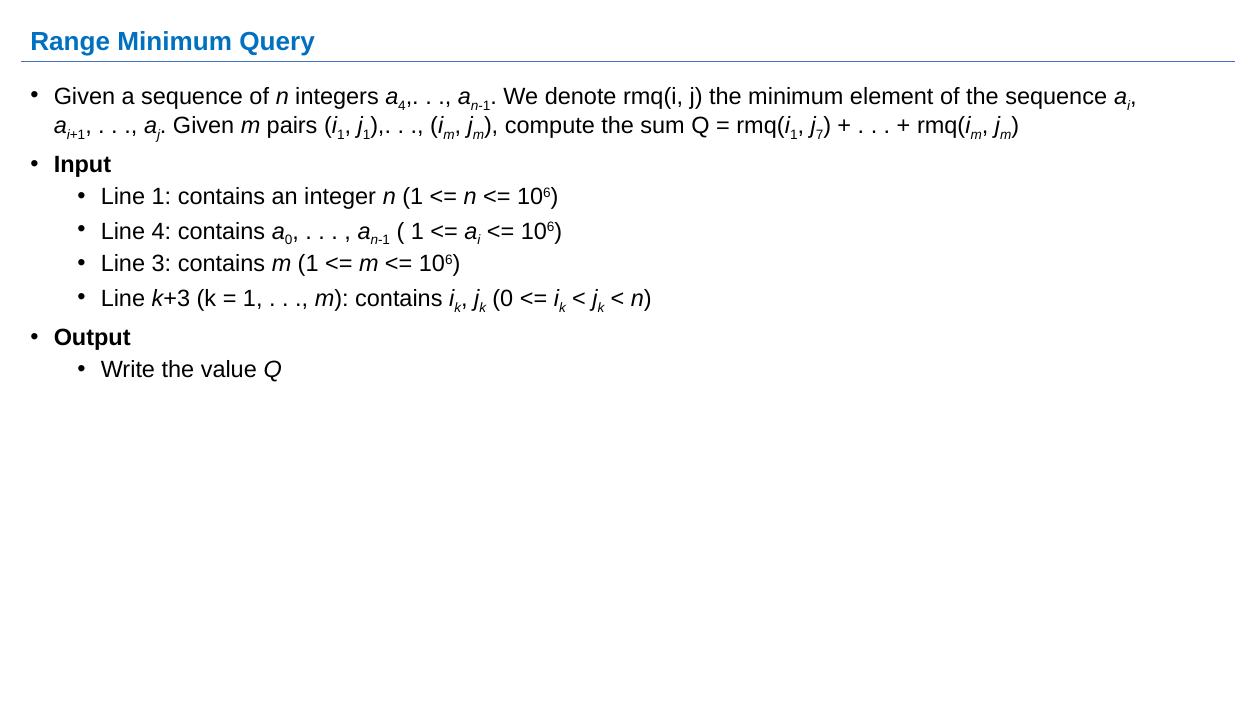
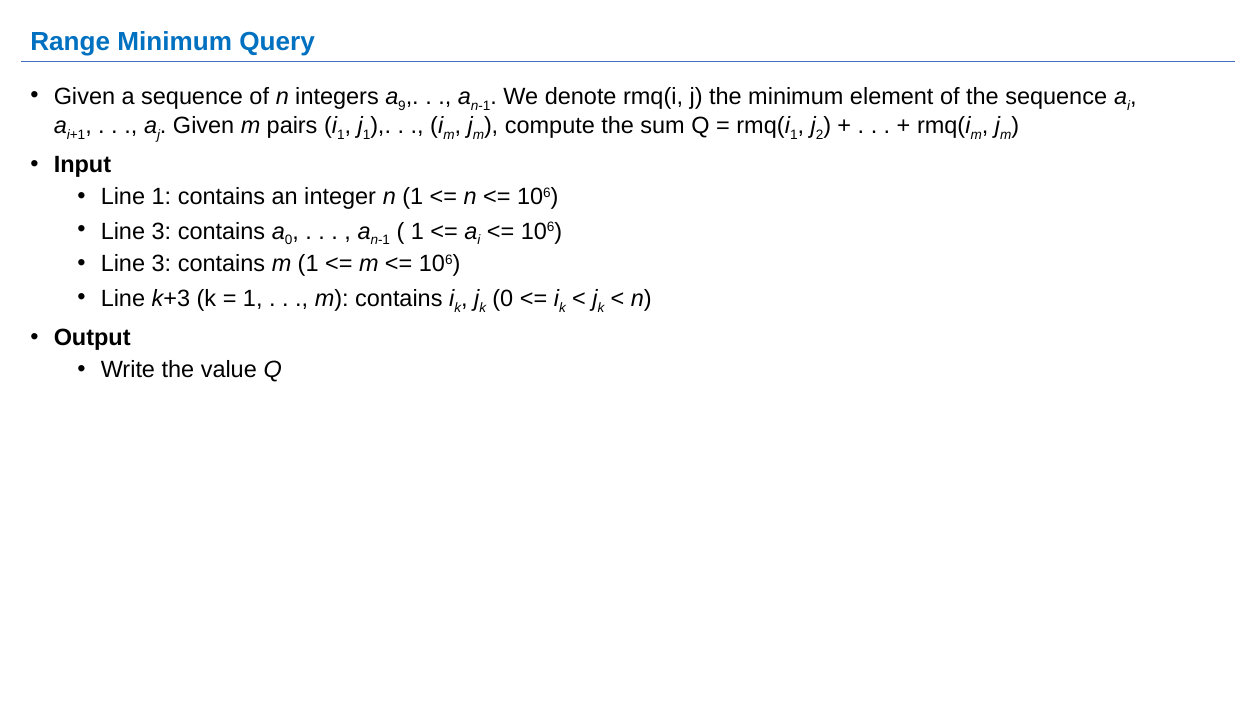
a 4: 4 -> 9
7: 7 -> 2
4 at (161, 231): 4 -> 3
